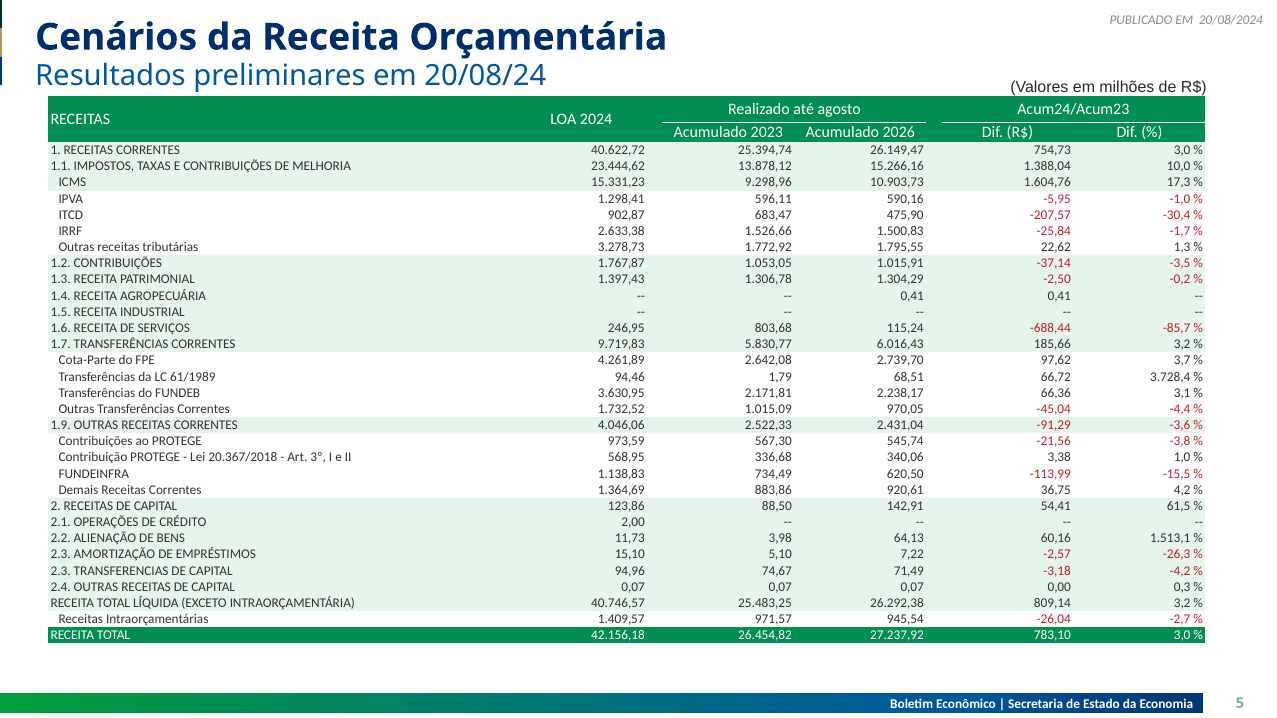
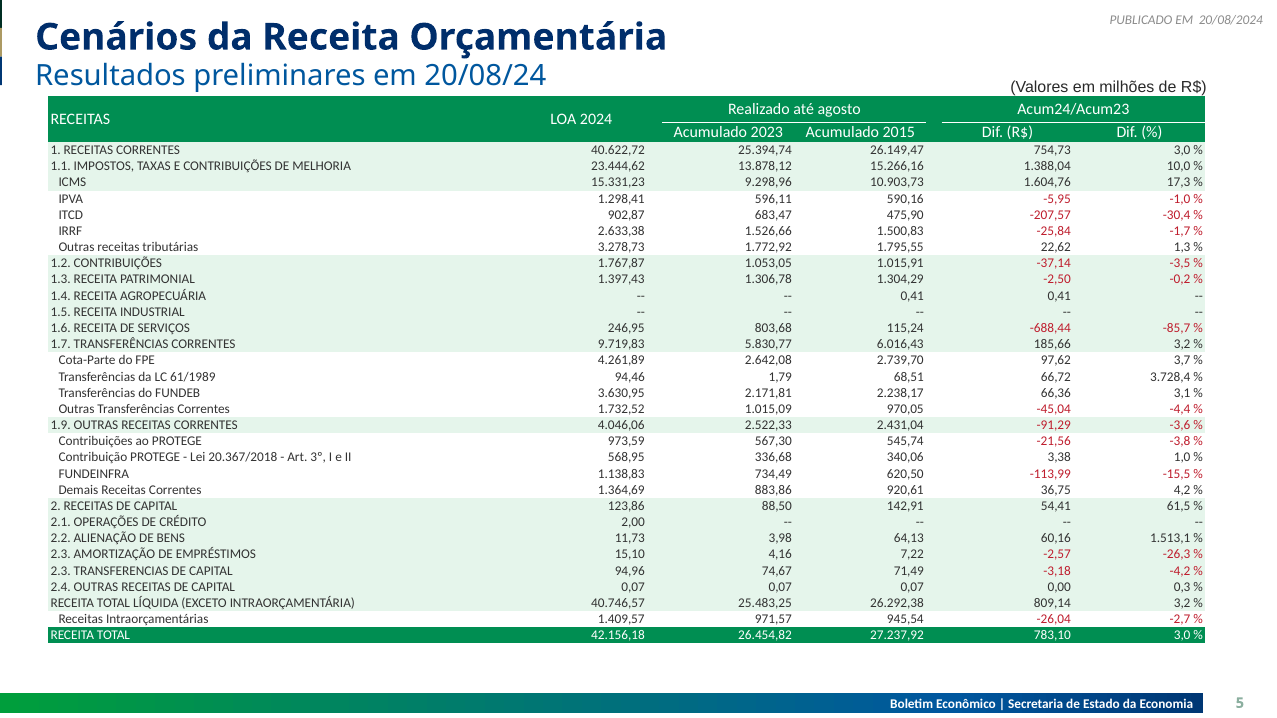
2026: 2026 -> 2015
5,10: 5,10 -> 4,16
